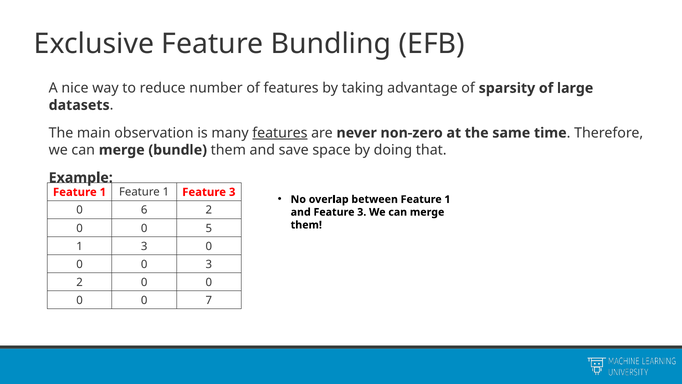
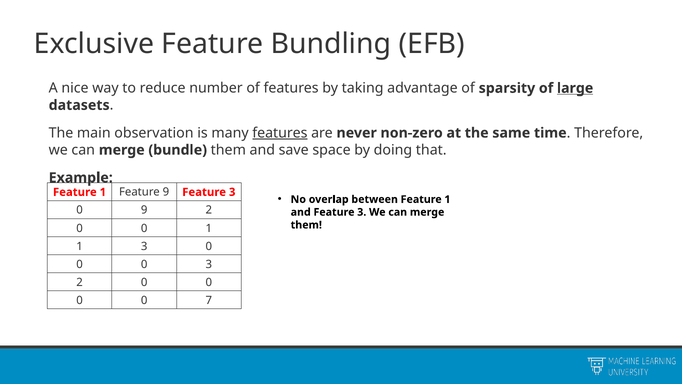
large underline: none -> present
1 Feature 1: 1 -> 9
0 6: 6 -> 9
0 5: 5 -> 1
